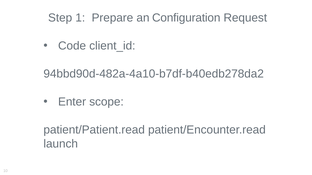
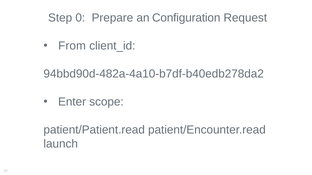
1: 1 -> 0
Code: Code -> From
